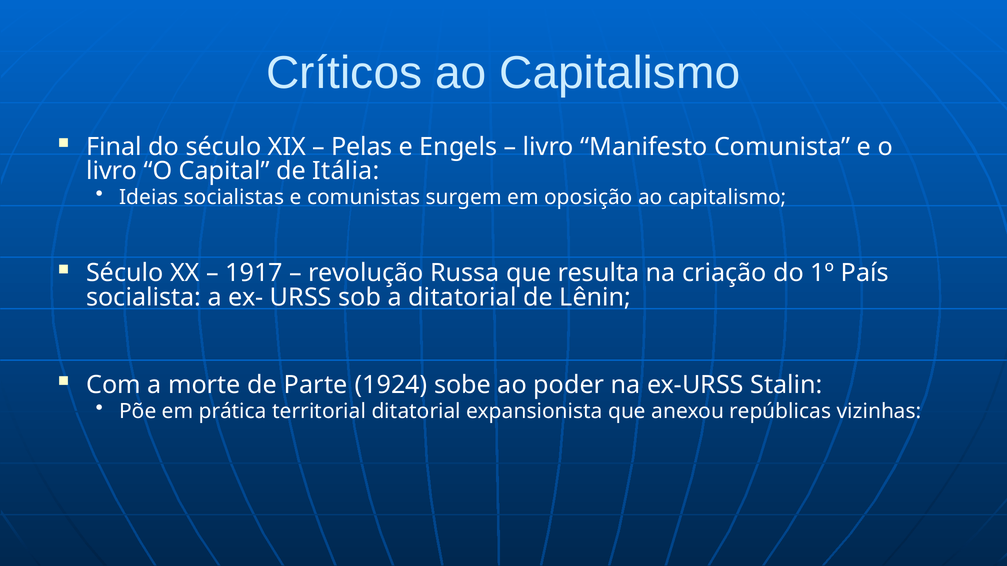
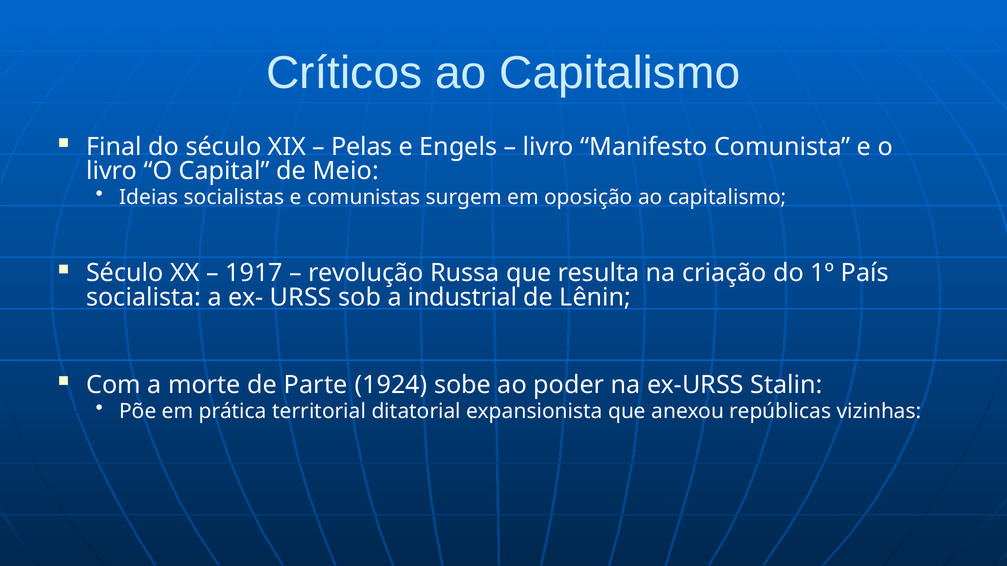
Itália: Itália -> Meio
a ditatorial: ditatorial -> industrial
